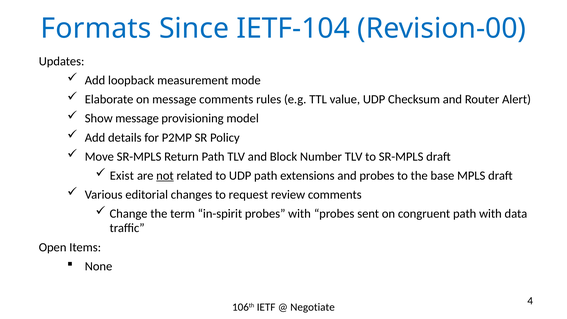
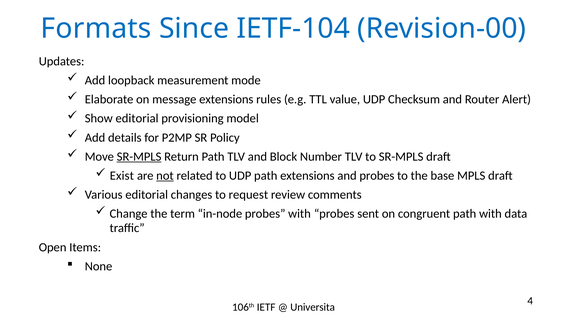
message comments: comments -> extensions
Show message: message -> editorial
SR-MPLS at (139, 157) underline: none -> present
in-spirit: in-spirit -> in-node
Negotiate: Negotiate -> Universita
